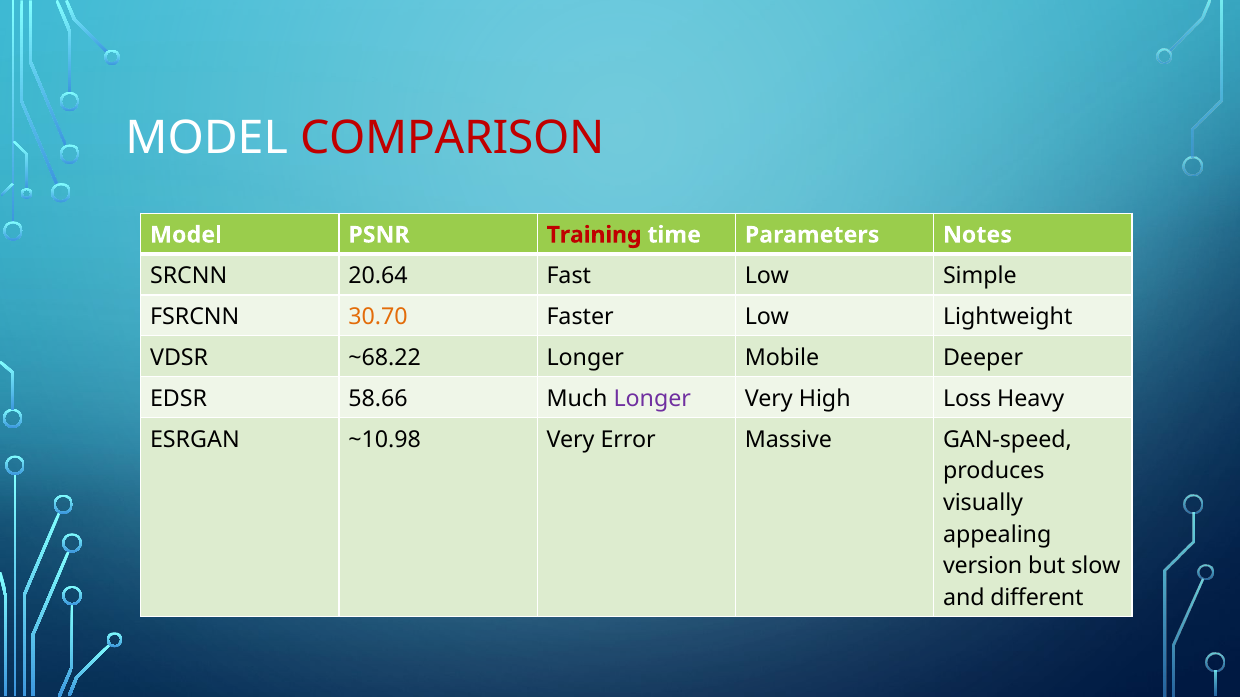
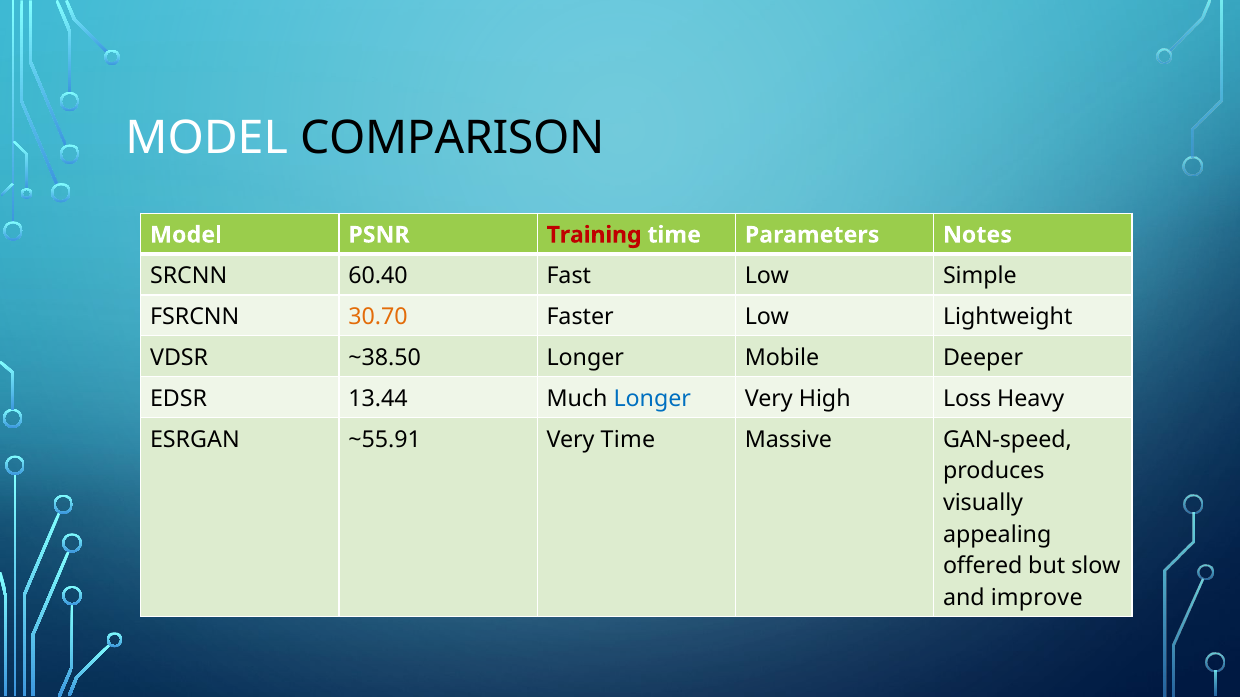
COMPARISON colour: red -> black
20.64: 20.64 -> 60.40
~68.22: ~68.22 -> ~38.50
58.66: 58.66 -> 13.44
Longer at (652, 399) colour: purple -> blue
~10.98: ~10.98 -> ~55.91
Very Error: Error -> Time
version: version -> offered
different: different -> improve
